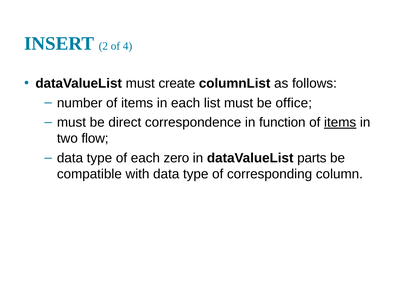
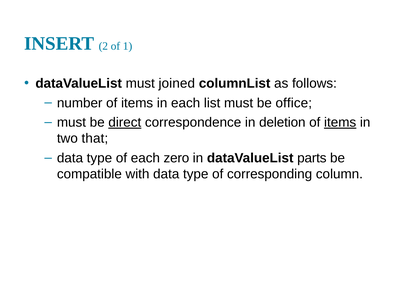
4: 4 -> 1
create: create -> joined
direct underline: none -> present
function: function -> deletion
flow: flow -> that
